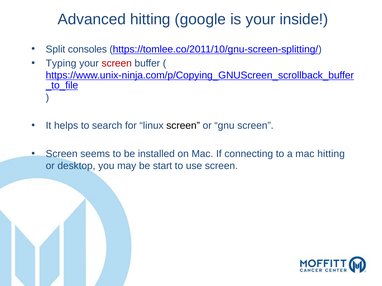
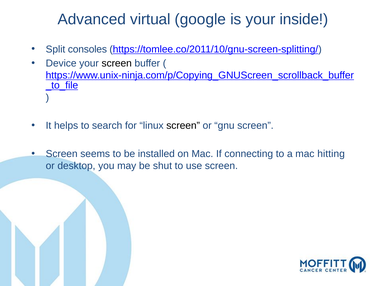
Advanced hitting: hitting -> virtual
Typing: Typing -> Device
screen at (117, 63) colour: red -> black
start: start -> shut
